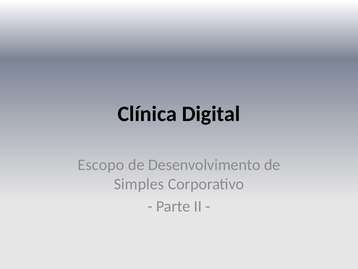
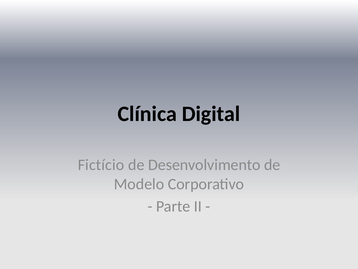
Escopo: Escopo -> Fictício
Simples: Simples -> Modelo
